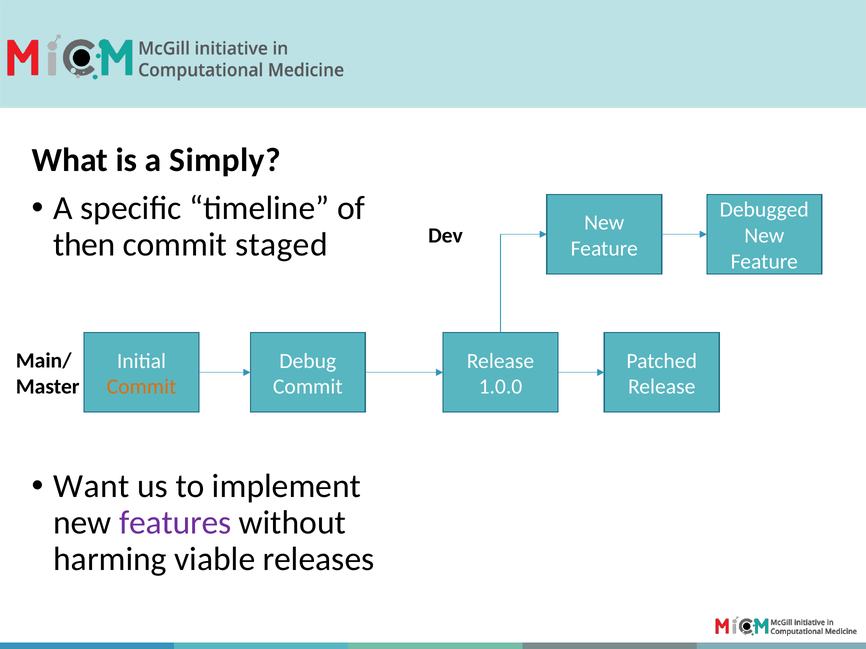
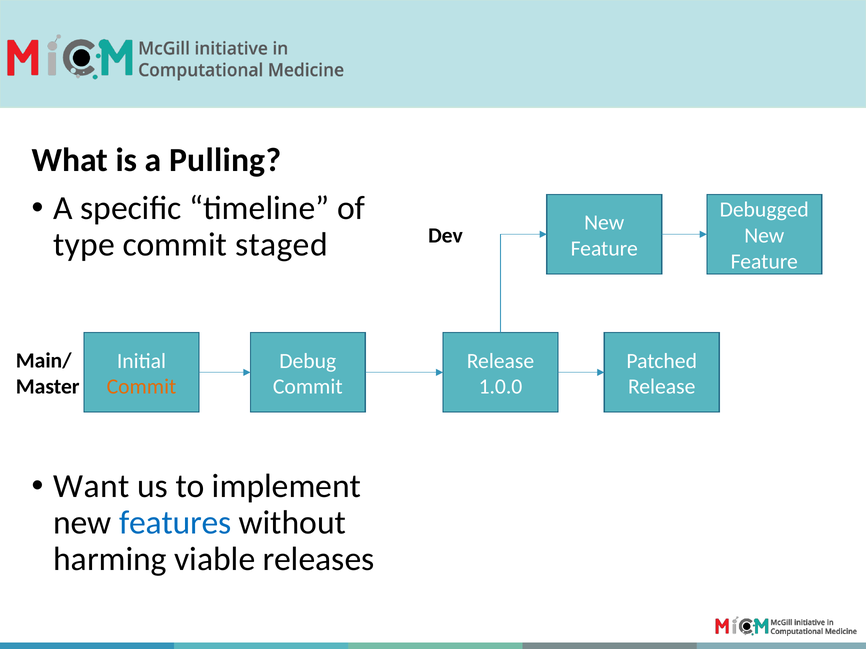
Simply: Simply -> Pulling
then: then -> type
features colour: purple -> blue
